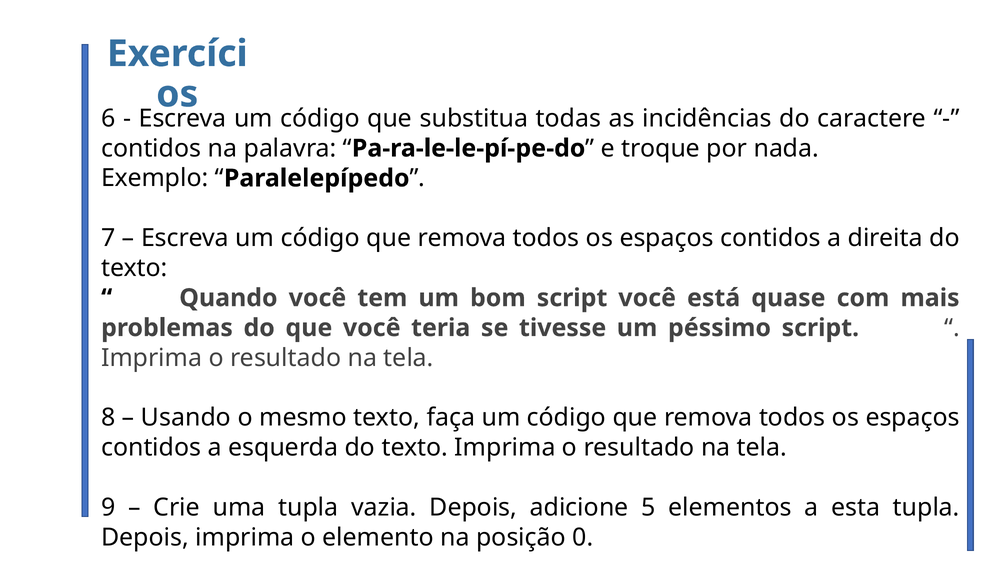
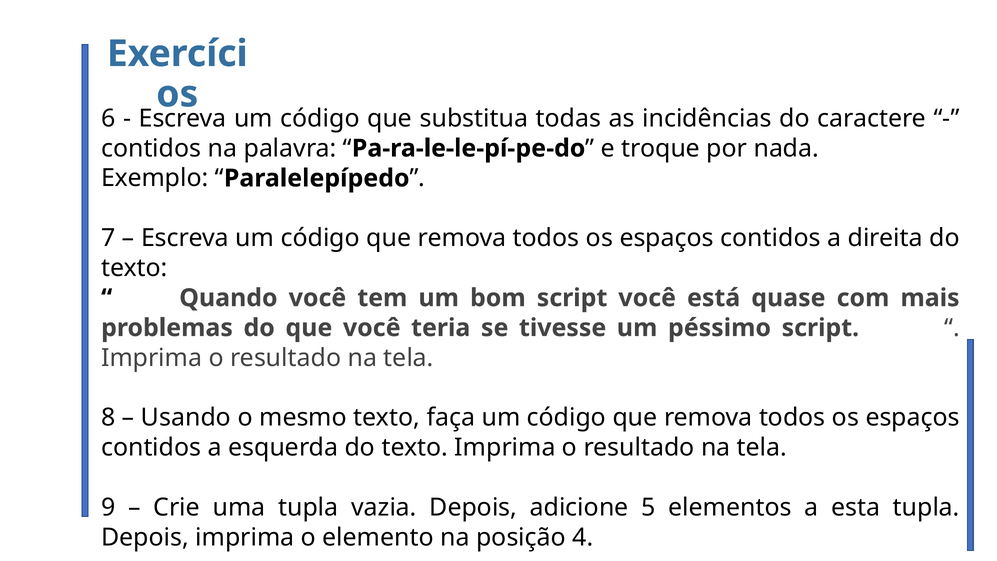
0: 0 -> 4
